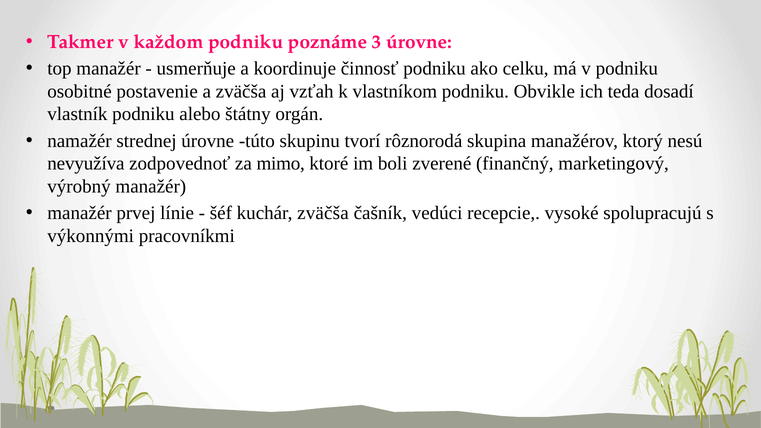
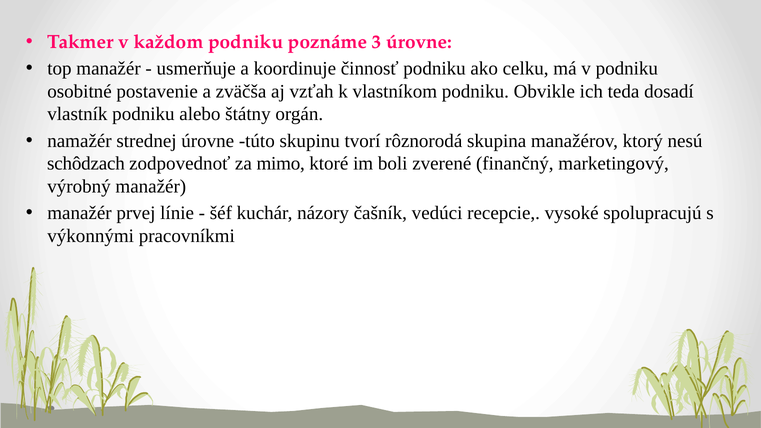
nevyužíva: nevyužíva -> schôdzach
kuchár zväčša: zväčša -> názory
